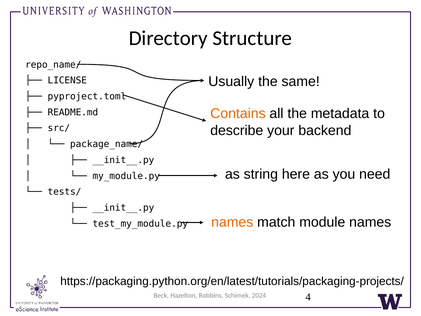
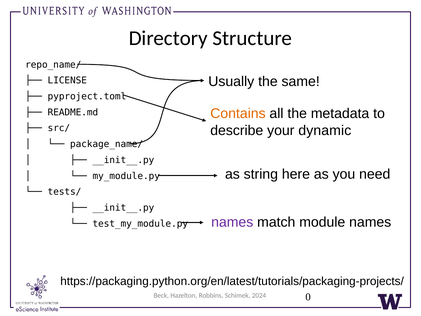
backend: backend -> dynamic
names at (232, 222) colour: orange -> purple
4: 4 -> 0
